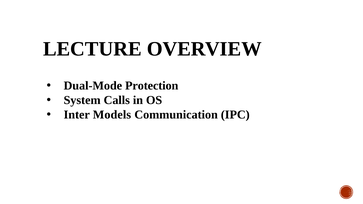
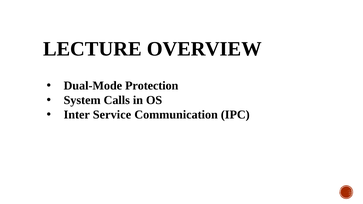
Models: Models -> Service
